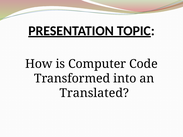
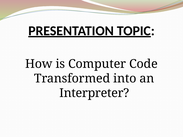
Translated: Translated -> Interpreter
